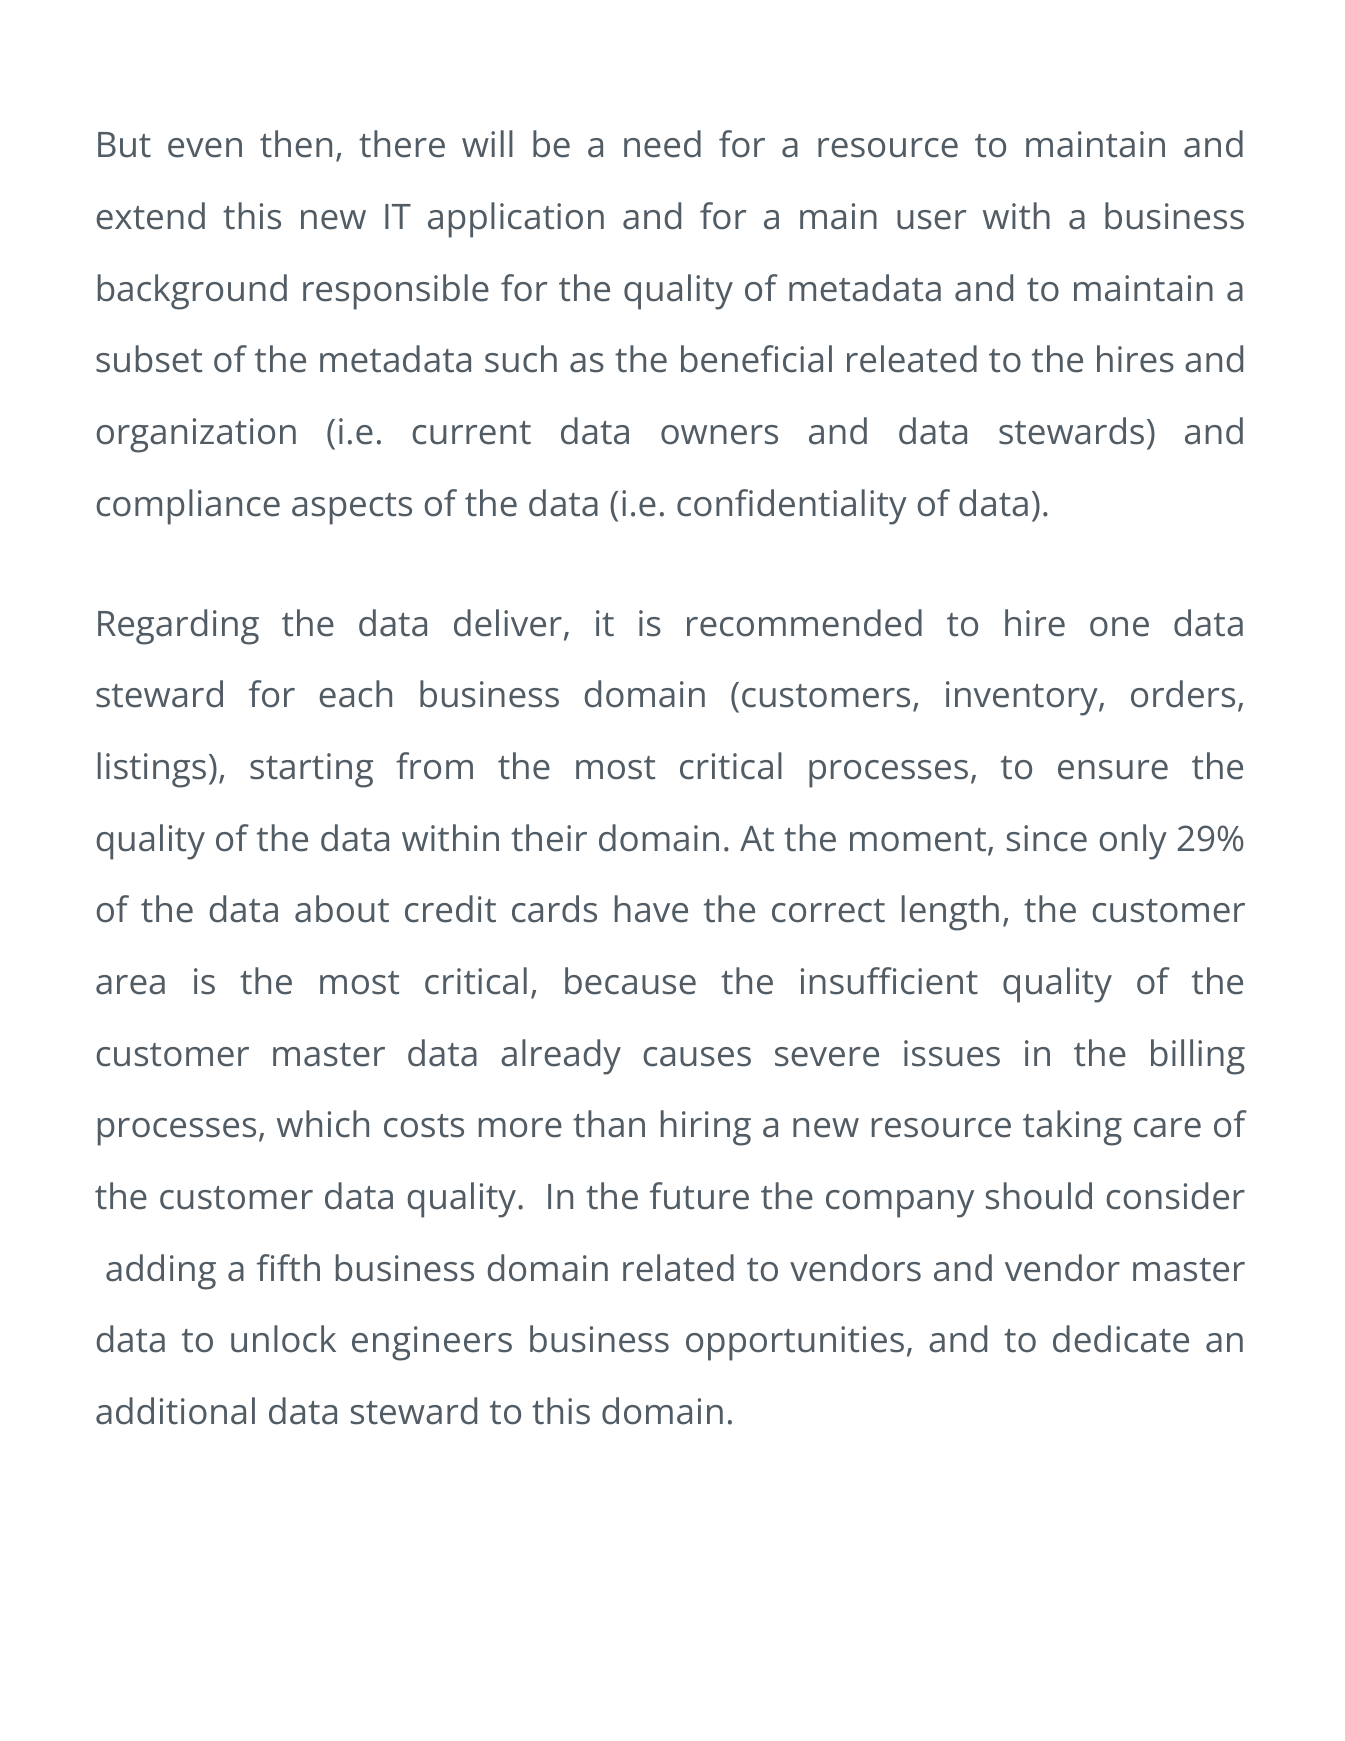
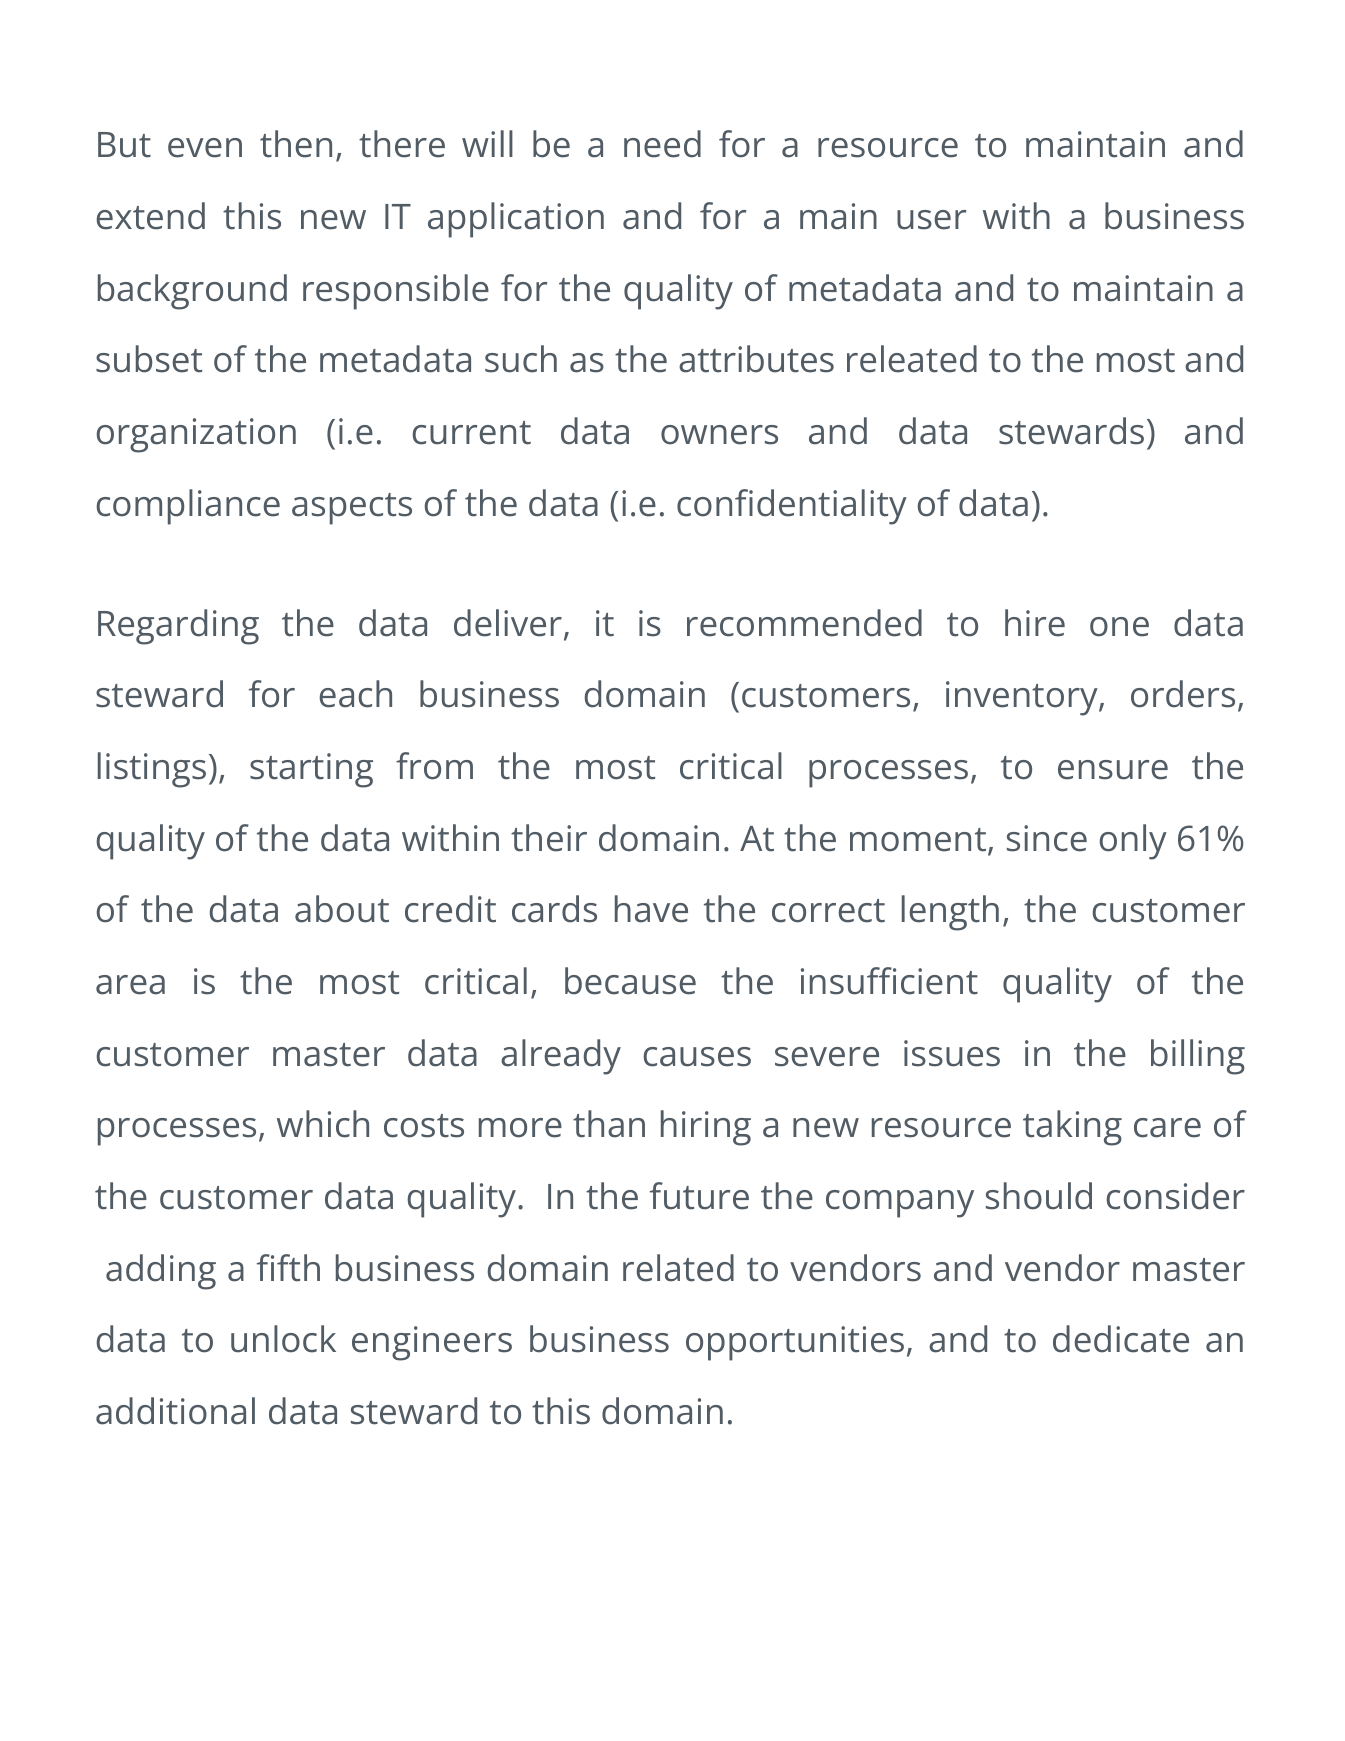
beneficial: beneficial -> attributes
to the hires: hires -> most
29%: 29% -> 61%
